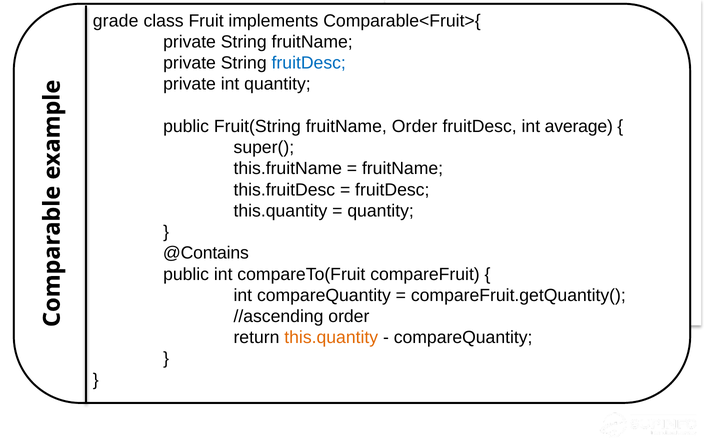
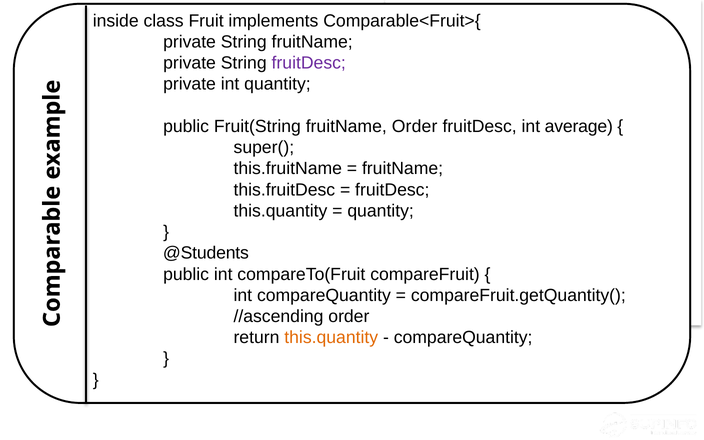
grade: grade -> inside
fruitDesc at (309, 63) colour: blue -> purple
@Contains: @Contains -> @Students
